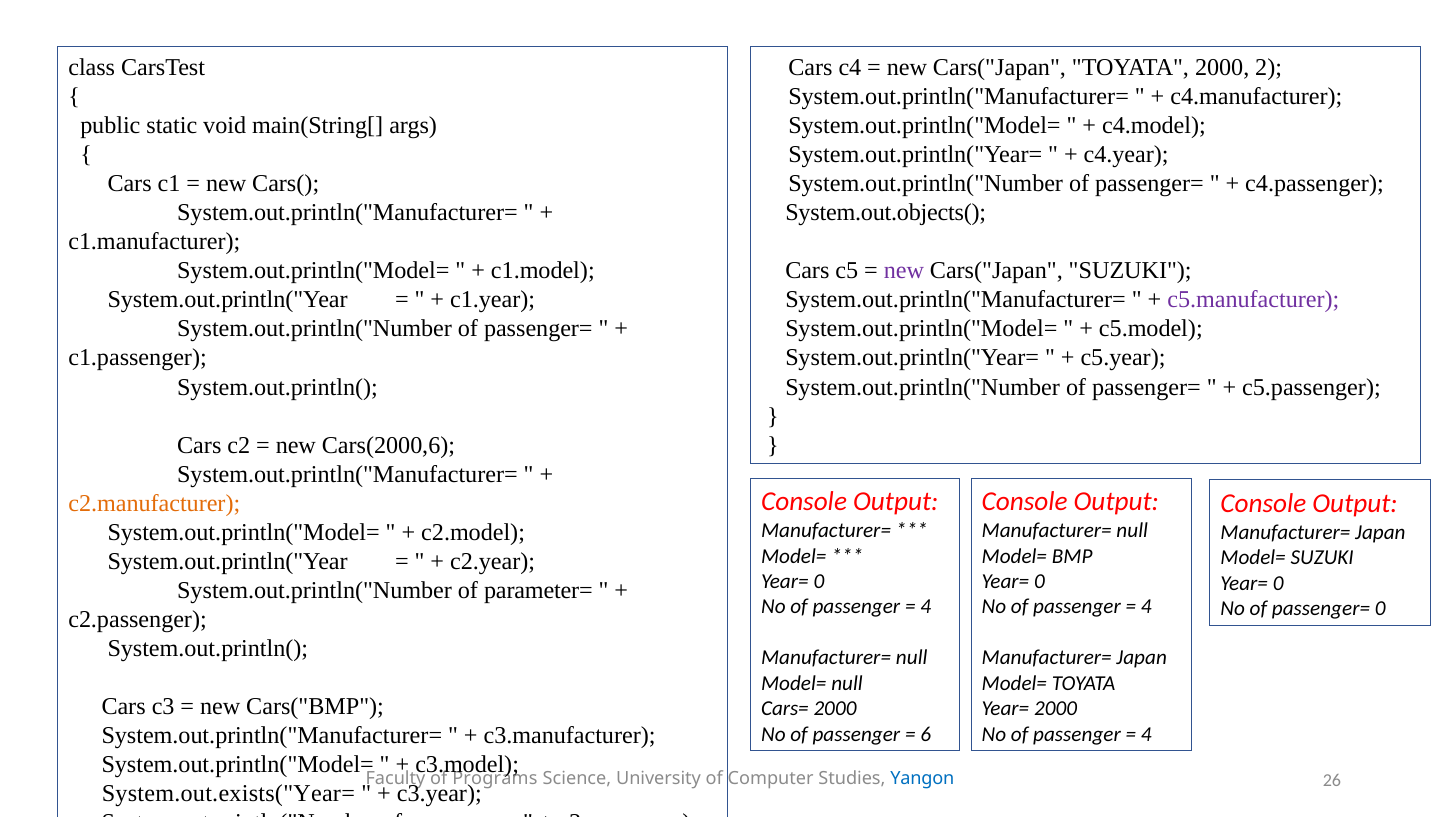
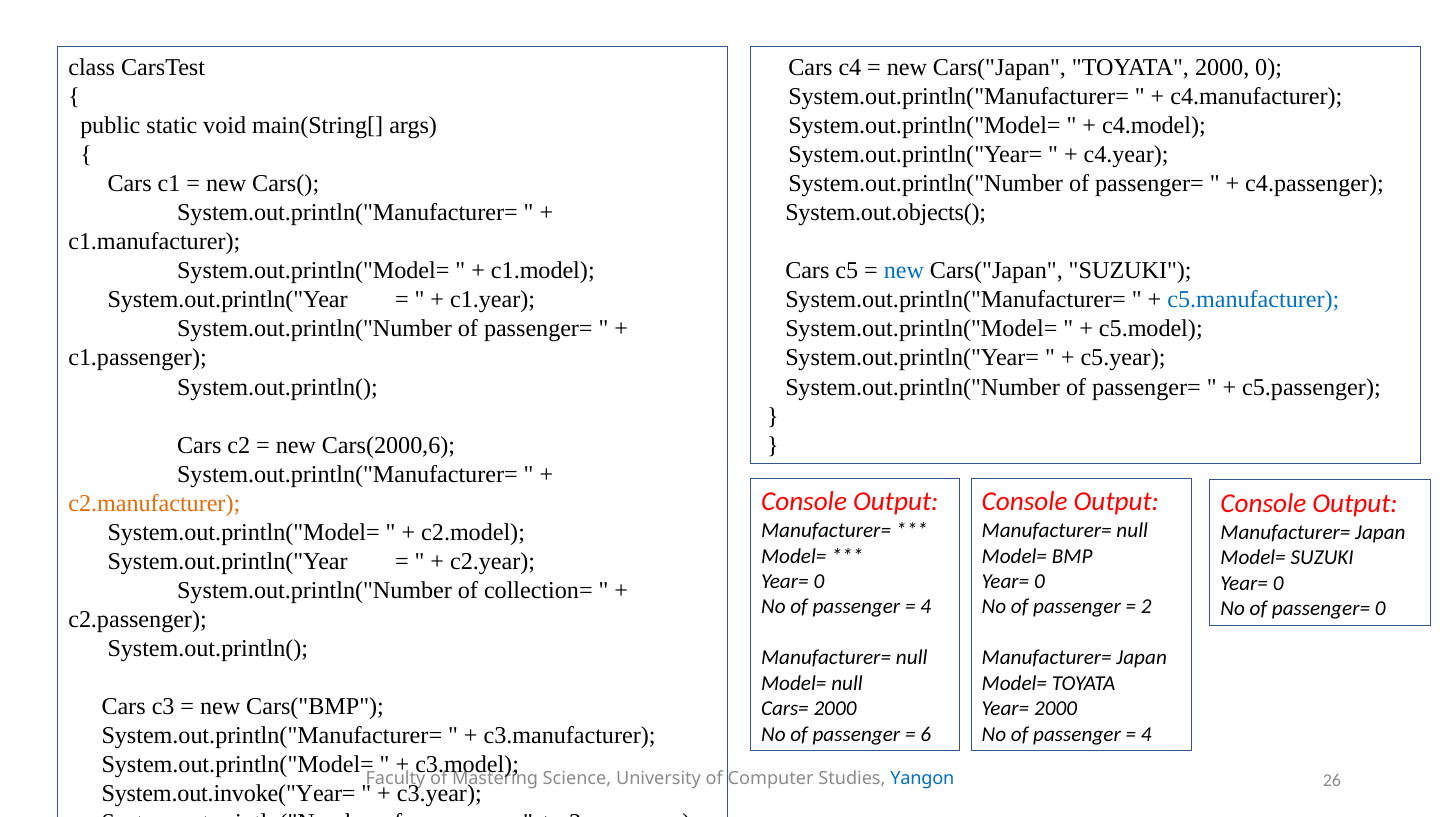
2000 2: 2 -> 0
new at (904, 271) colour: purple -> blue
c5.manufacturer colour: purple -> blue
parameter=: parameter= -> collection=
4 at (1146, 607): 4 -> 2
Programs: Programs -> Mastering
System.out.exists("Year=: System.out.exists("Year= -> System.out.invoke("Year=
